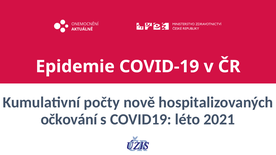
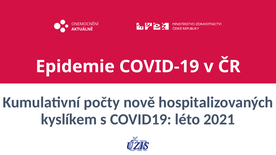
očkování: očkování -> kyslíkem
